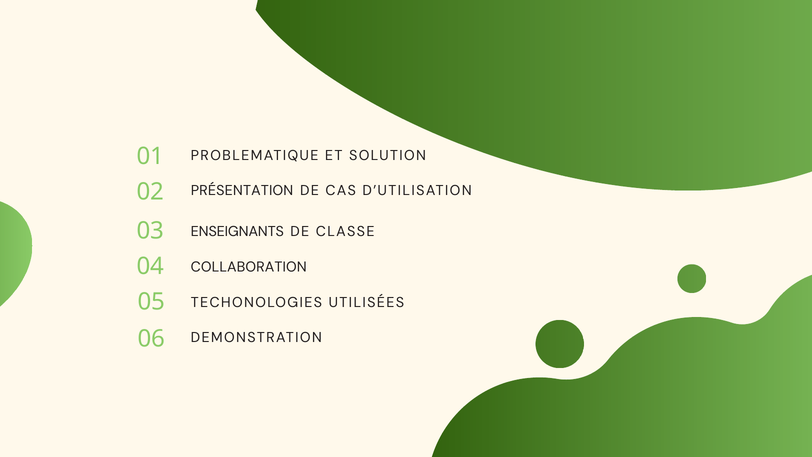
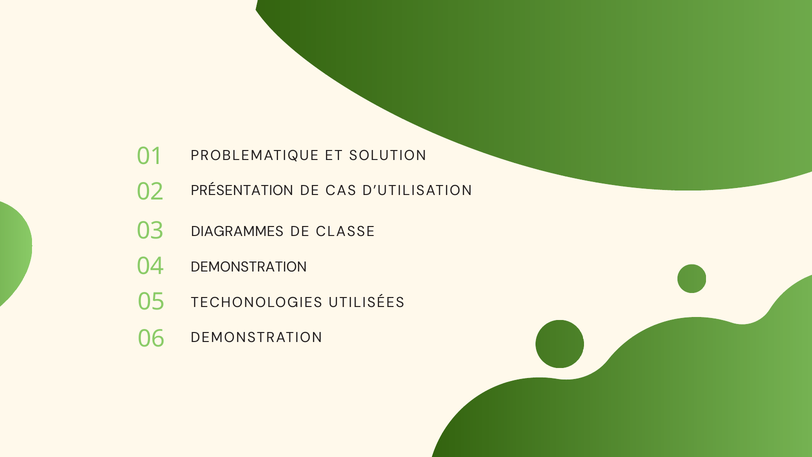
ENSEIGNANTS: ENSEIGNANTS -> DIAGRAMMES
COLLABORATION at (249, 267): COLLABORATION -> DEMONSTRATION
